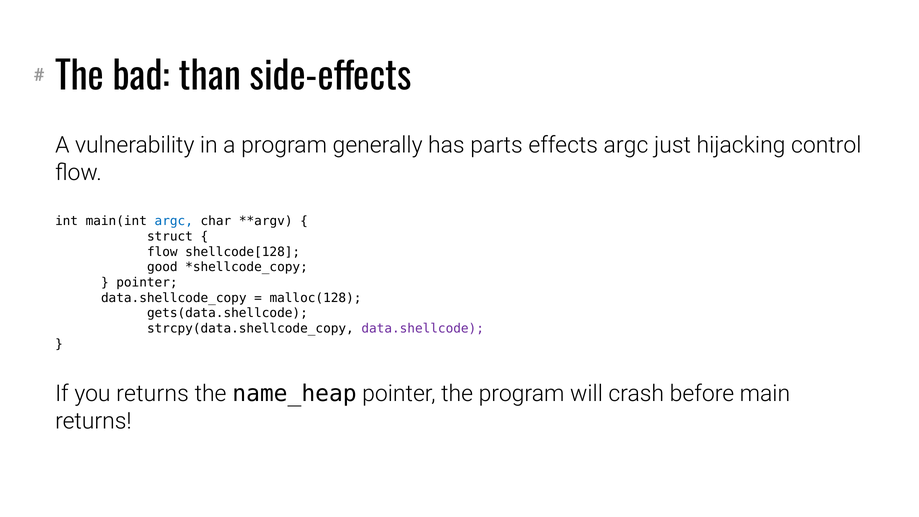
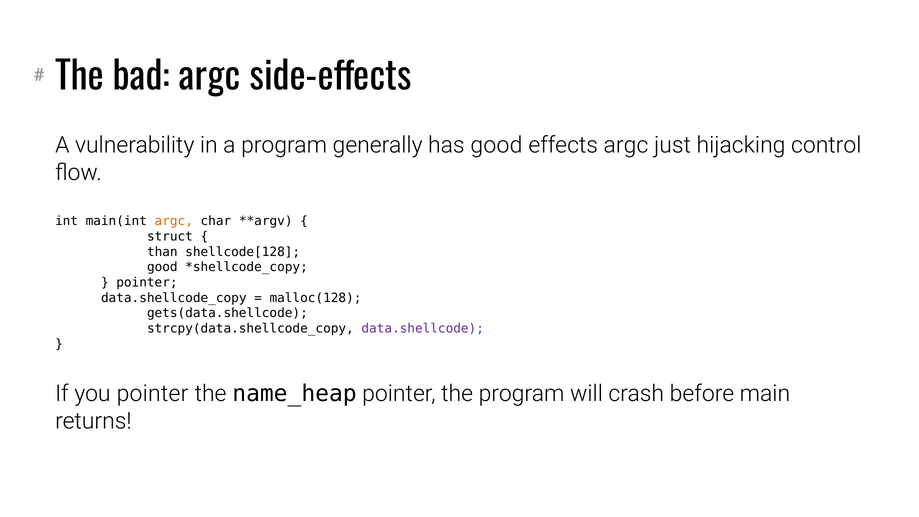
bad than: than -> argc
has parts: parts -> good
argc at (174, 221) colour: blue -> orange
flow at (162, 252): flow -> than
you returns: returns -> pointer
